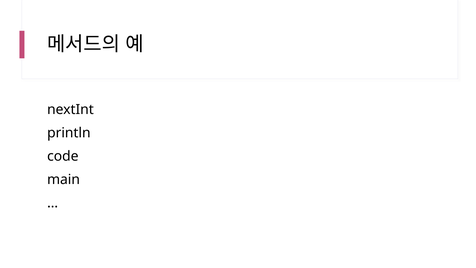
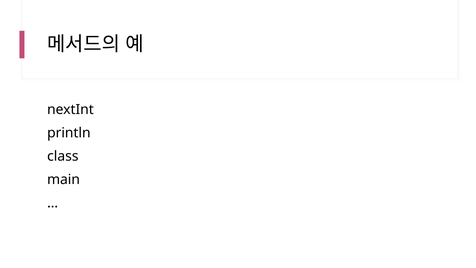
code: code -> class
